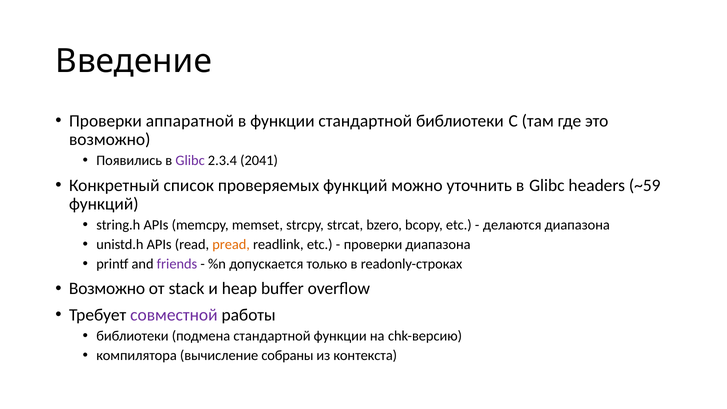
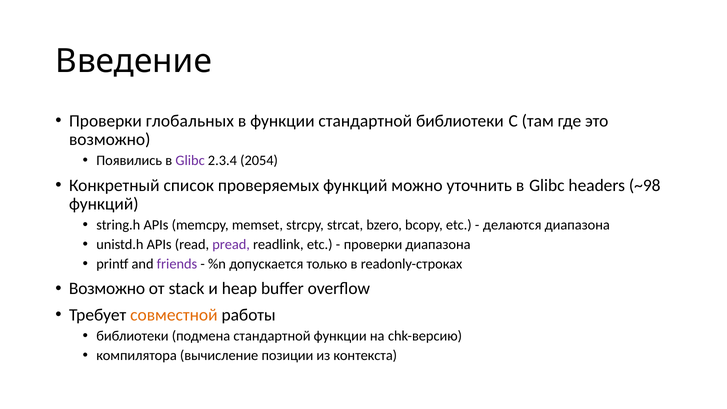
аппаратной: аппаратной -> глобальных
2041: 2041 -> 2054
~59: ~59 -> ~98
pread colour: orange -> purple
совместной colour: purple -> orange
собраны: собраны -> позиции
